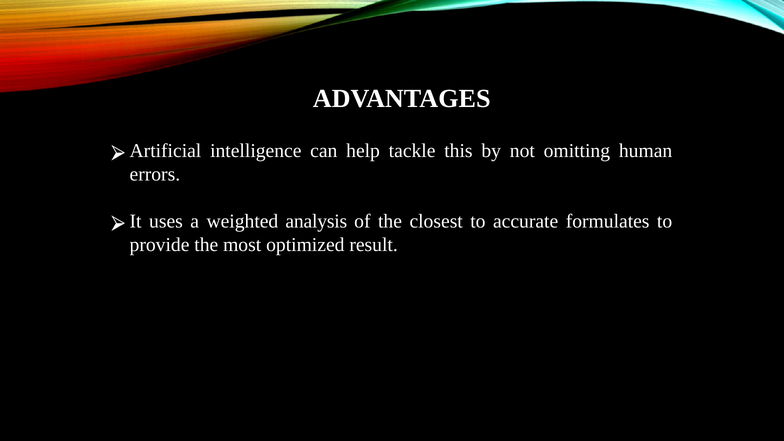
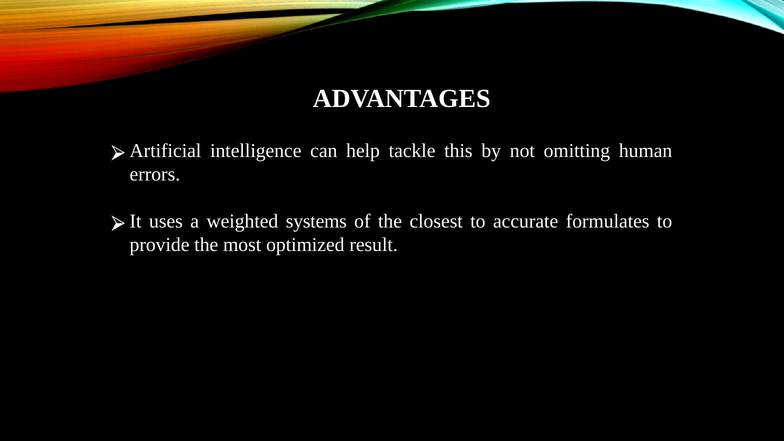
analysis: analysis -> systems
